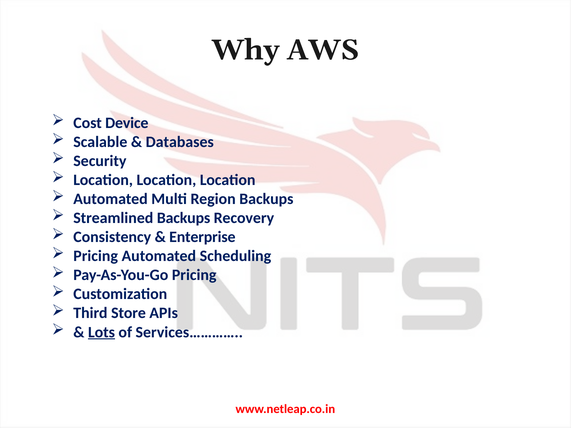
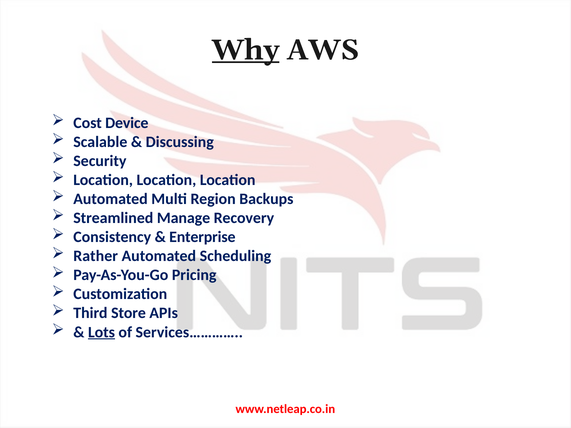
Why underline: none -> present
Databases: Databases -> Discussing
Streamlined Backups: Backups -> Manage
Pricing at (96, 256): Pricing -> Rather
